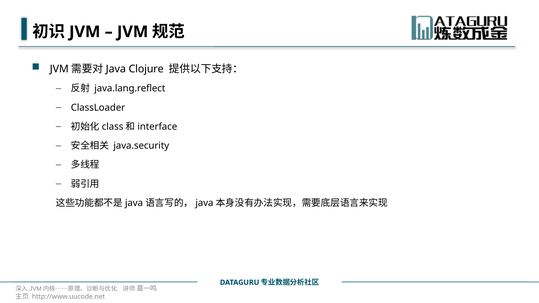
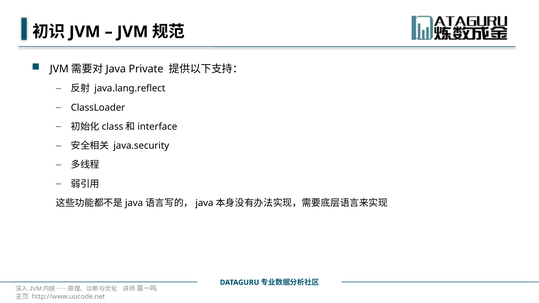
Clojure: Clojure -> Private
